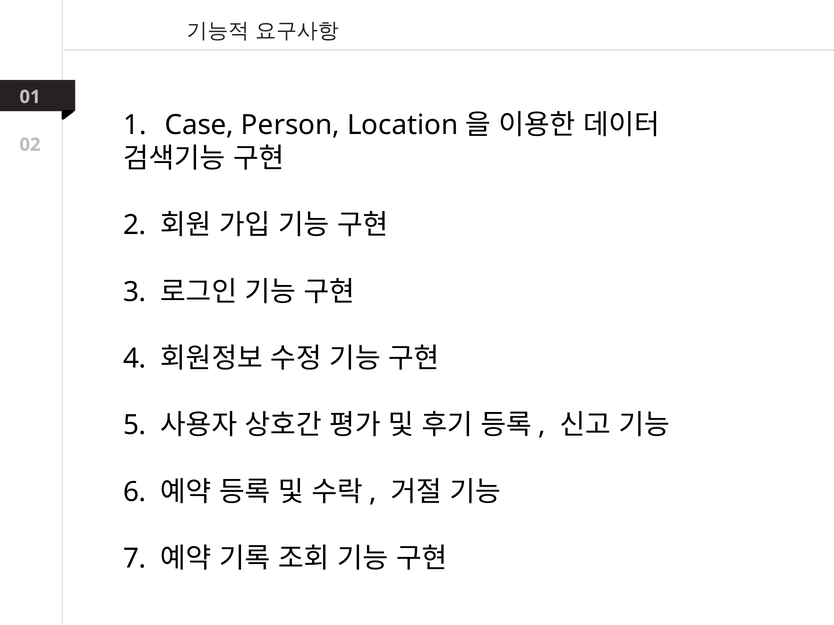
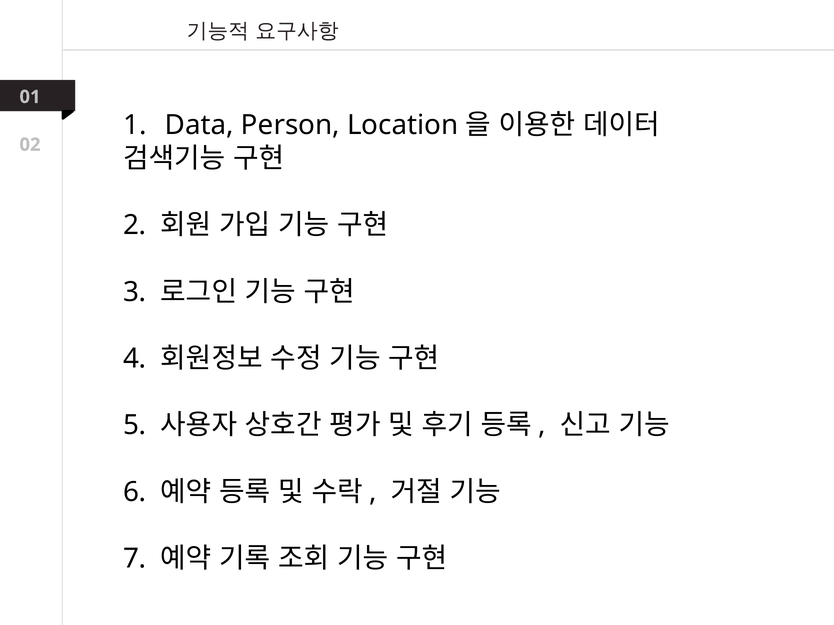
Case: Case -> Data
